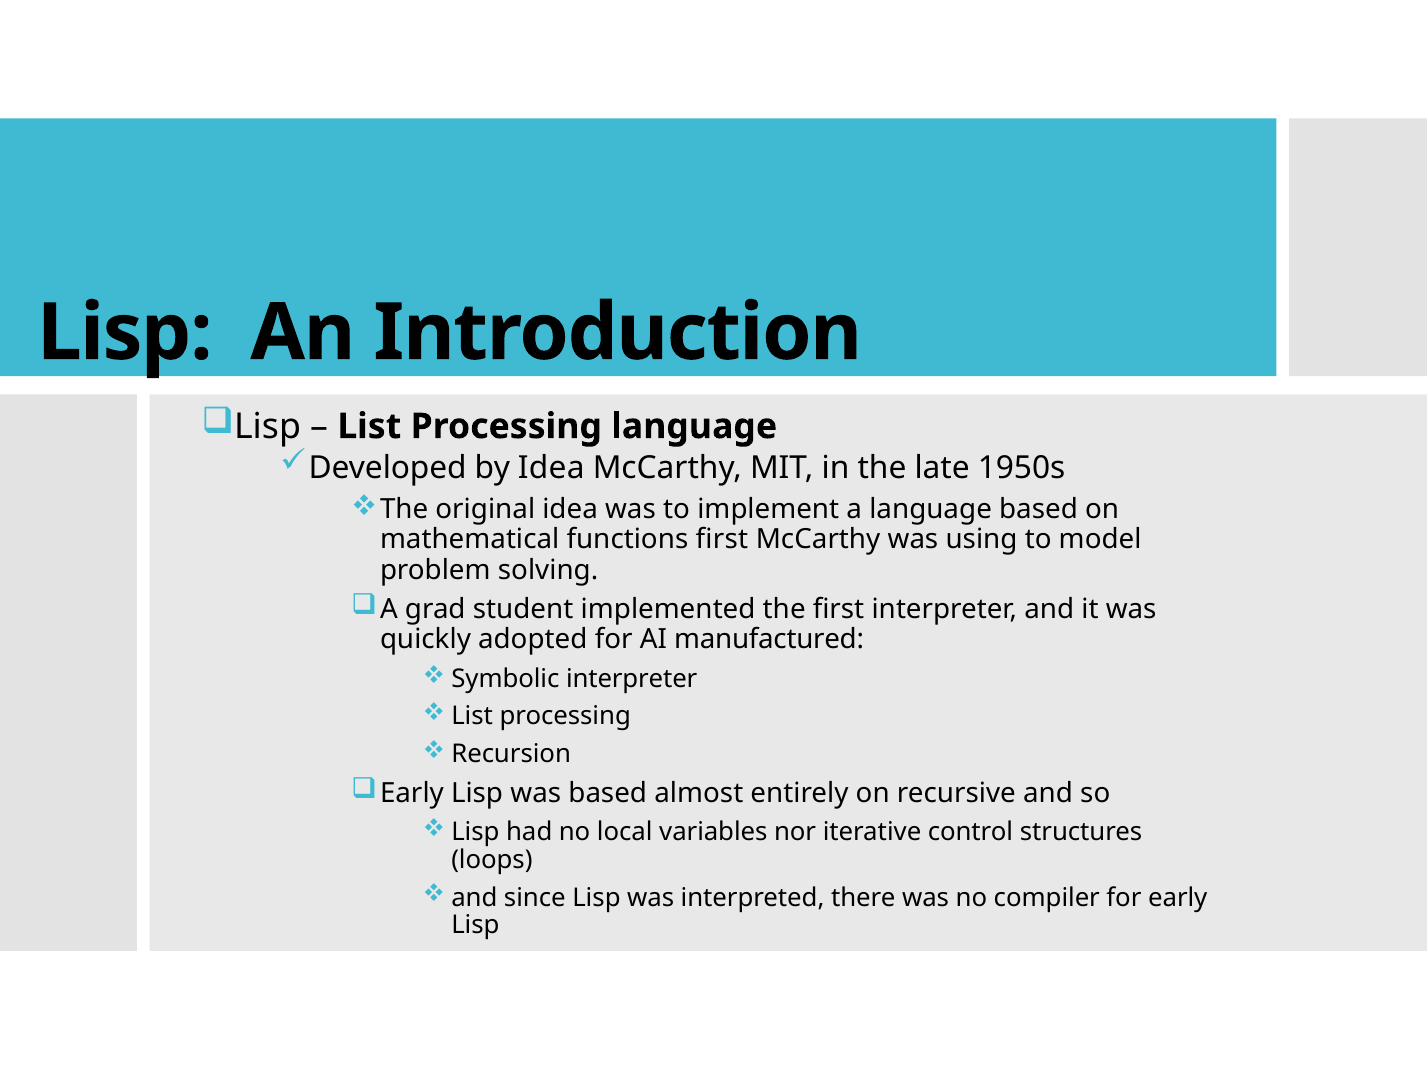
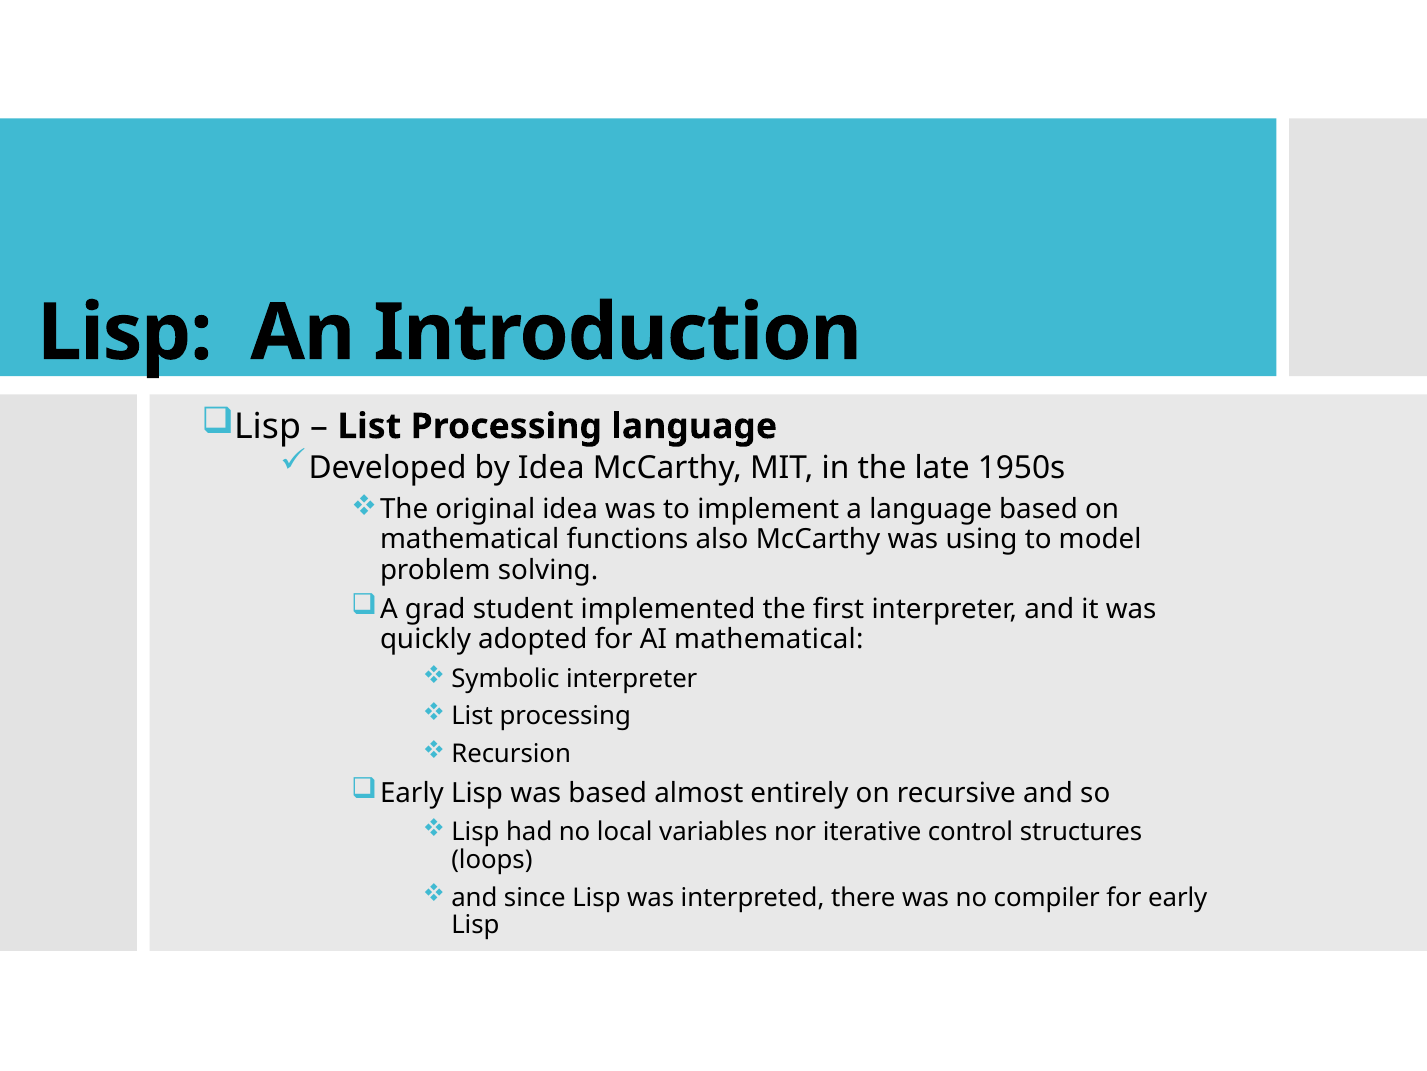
functions first: first -> also
AI manufactured: manufactured -> mathematical
